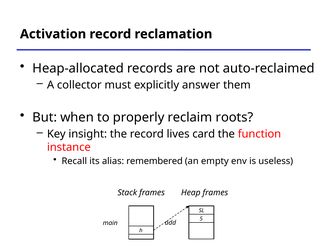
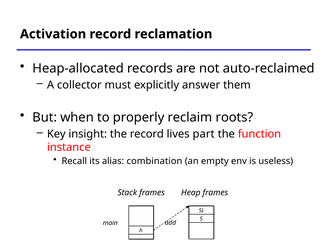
card: card -> part
remembered: remembered -> combination
